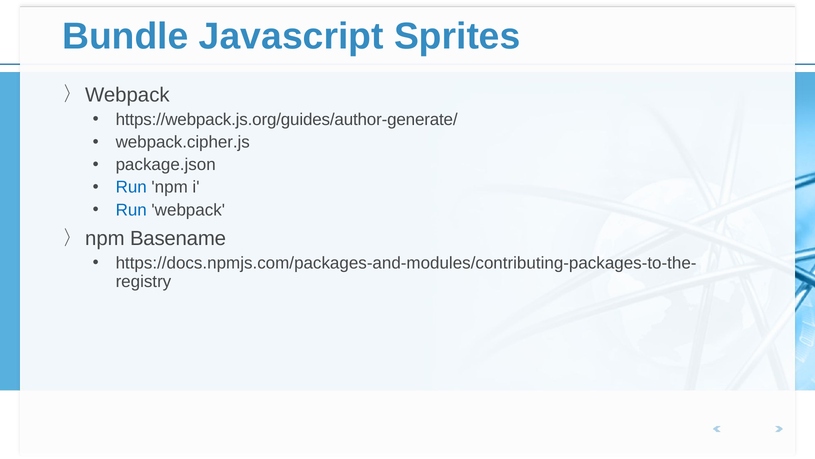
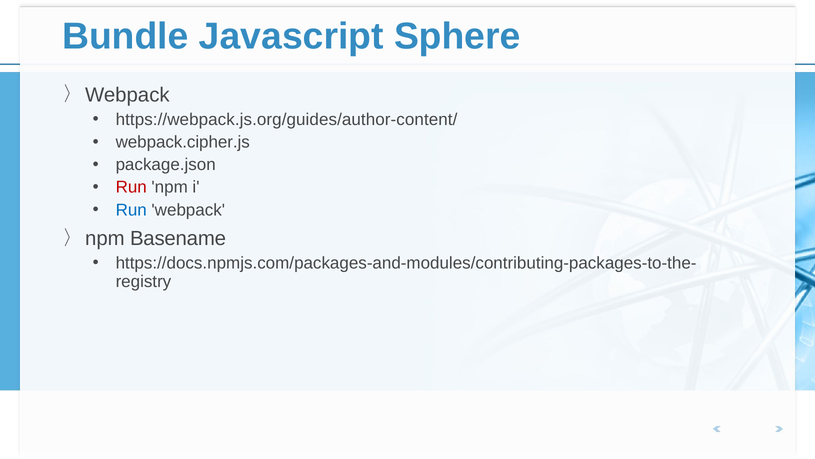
Sprites: Sprites -> Sphere
https://webpack.js.org/guides/author-generate/: https://webpack.js.org/guides/author-generate/ -> https://webpack.js.org/guides/author-content/
Run at (131, 187) colour: blue -> red
